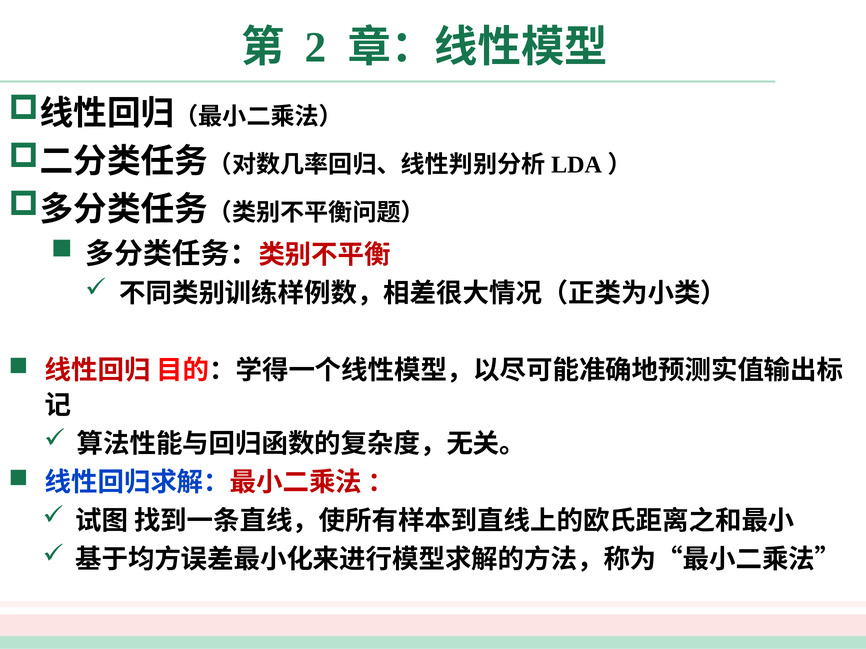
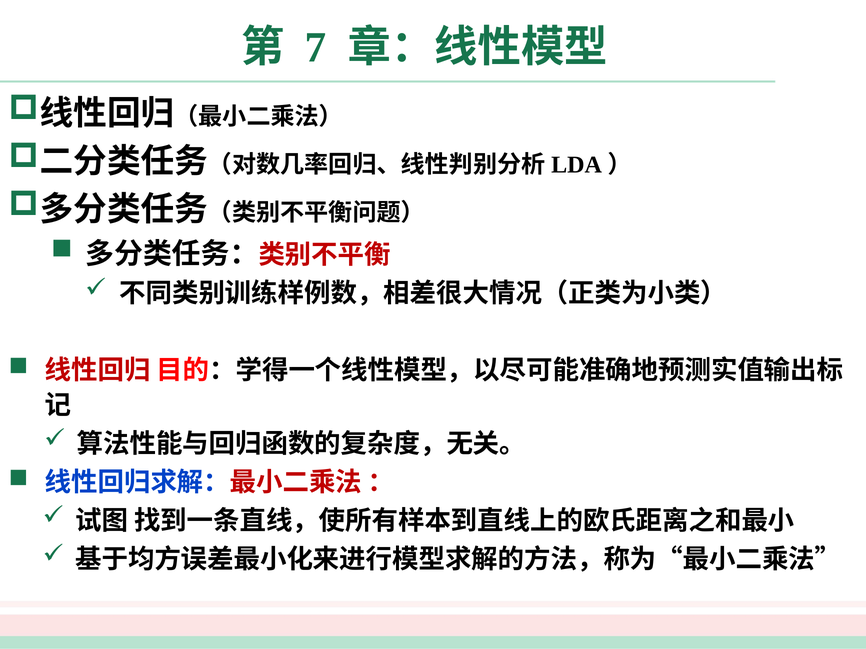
2: 2 -> 7
